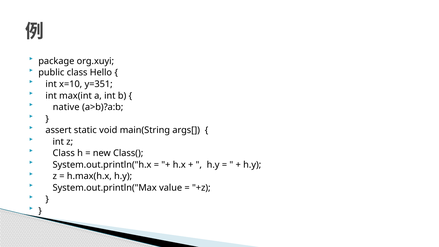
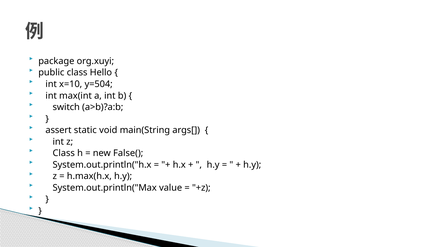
y=351: y=351 -> y=504
native: native -> switch
Class(: Class( -> False(
